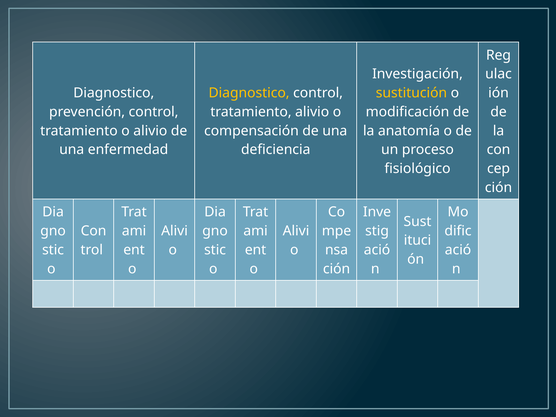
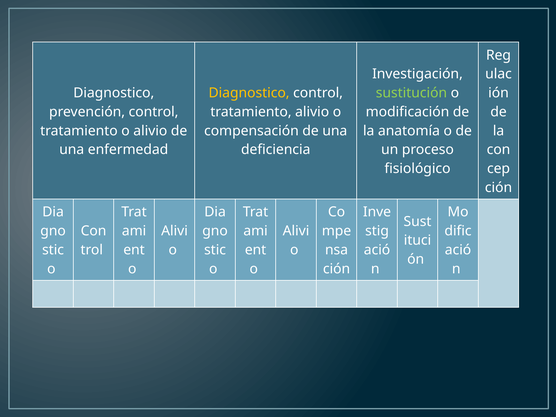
sustitución colour: yellow -> light green
